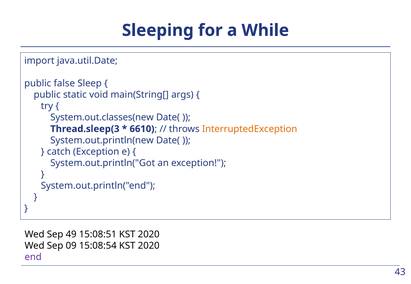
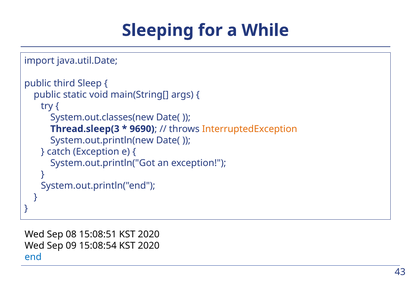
false: false -> third
6610: 6610 -> 9690
49: 49 -> 08
end colour: purple -> blue
